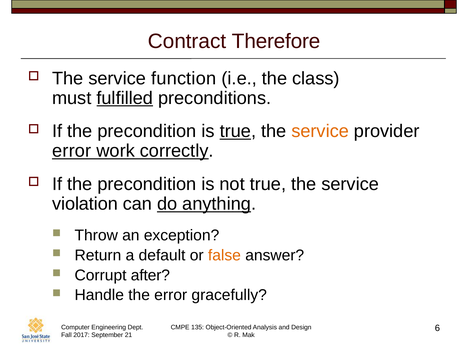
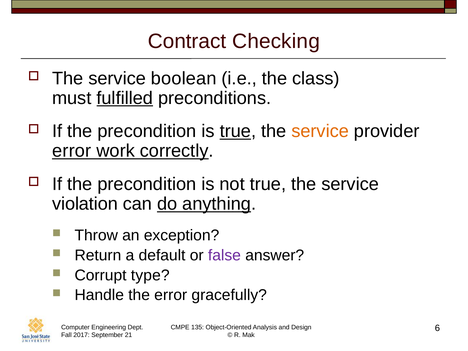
Therefore: Therefore -> Checking
function: function -> boolean
false colour: orange -> purple
after: after -> type
